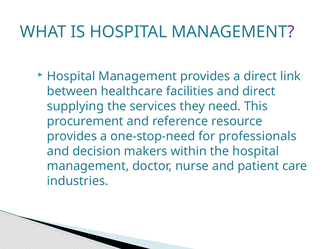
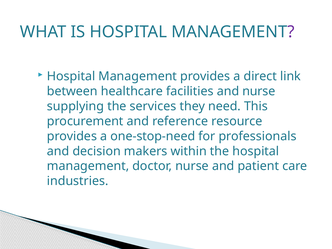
and direct: direct -> nurse
